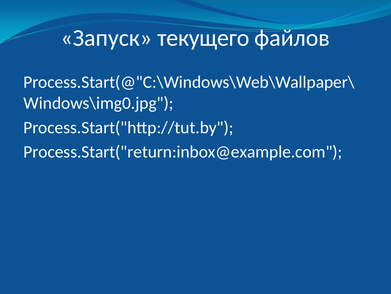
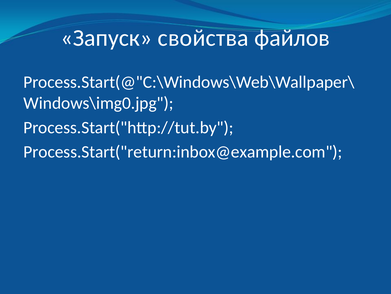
текущего: текущего -> свойства
